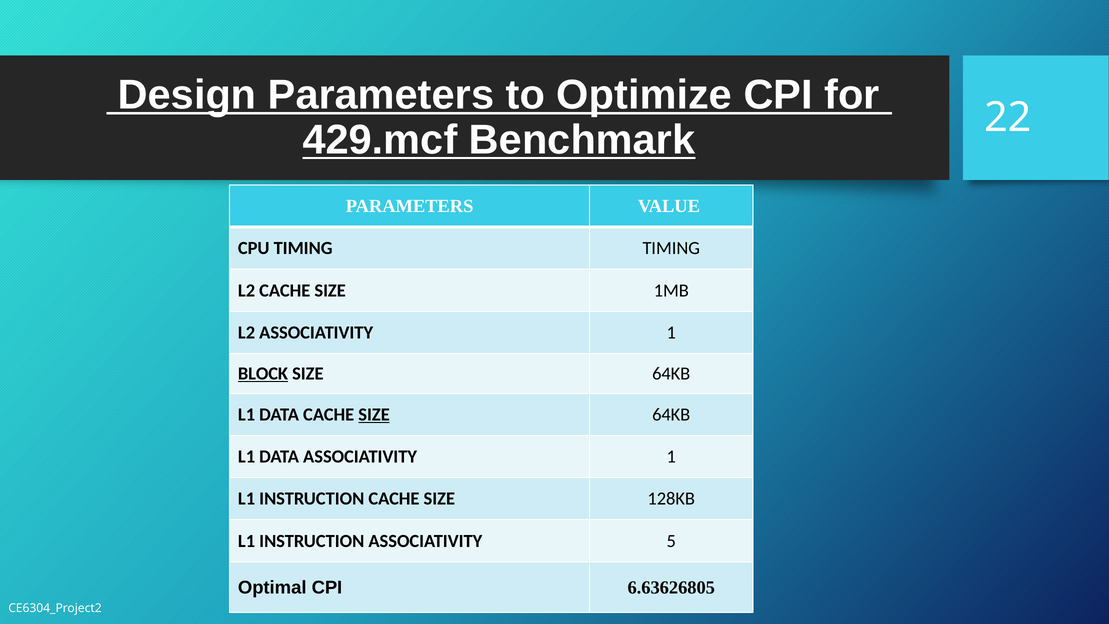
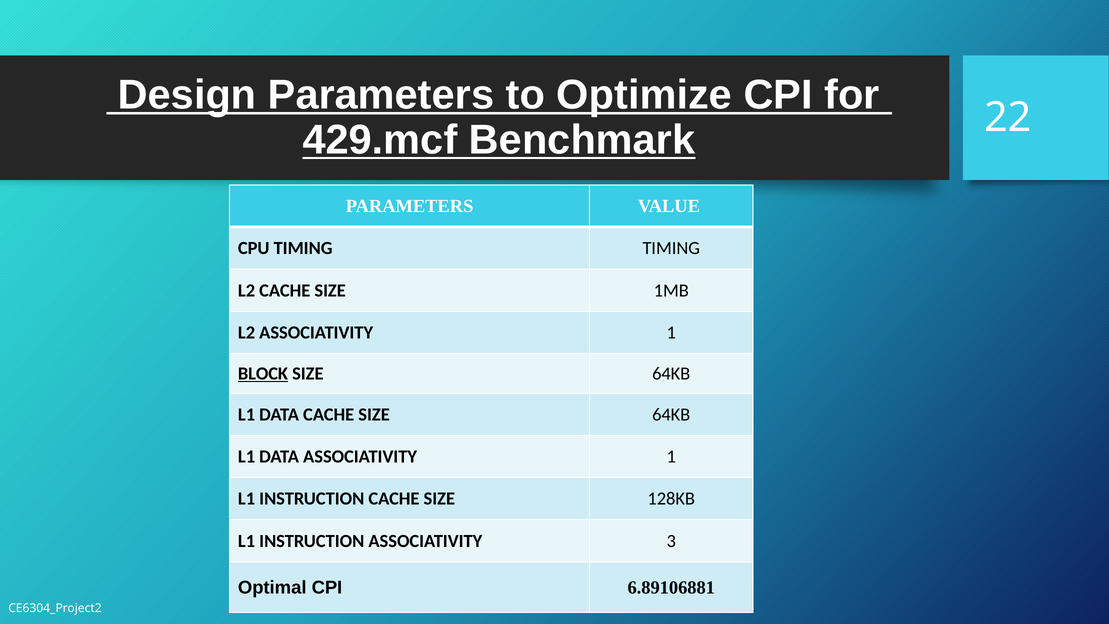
SIZE at (374, 415) underline: present -> none
5: 5 -> 3
6.63626805: 6.63626805 -> 6.89106881
